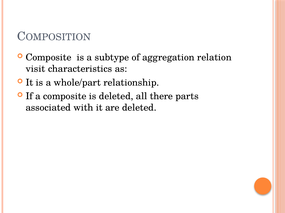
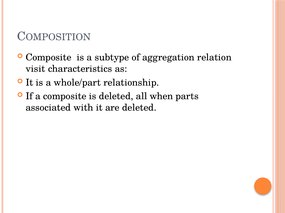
there: there -> when
